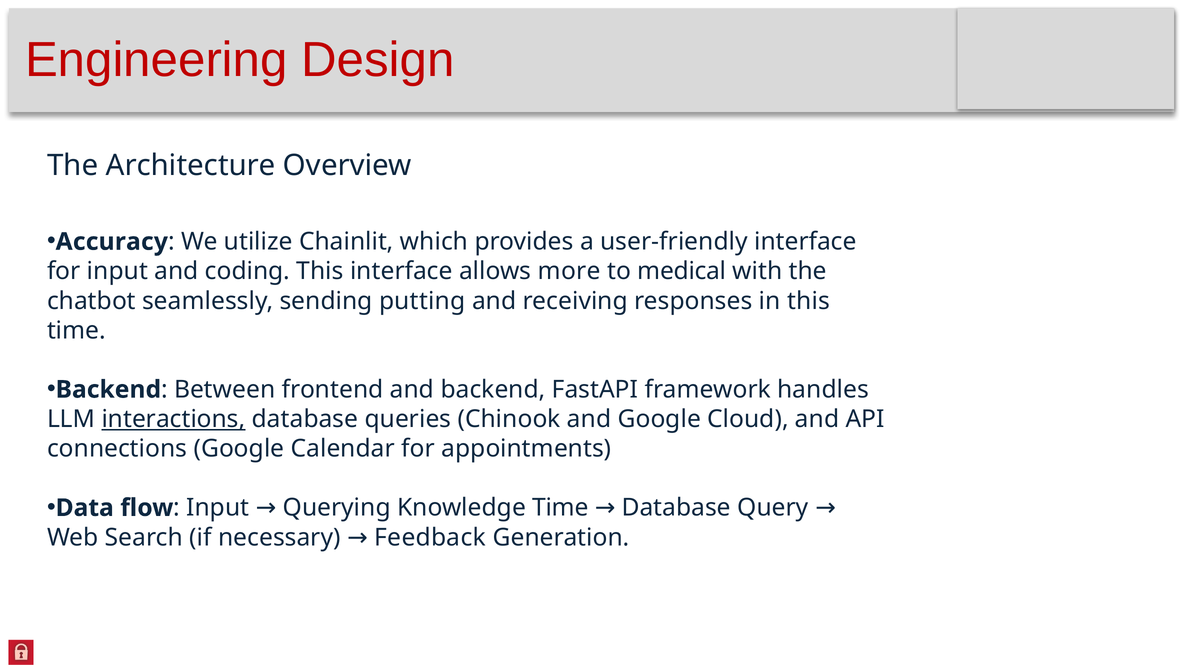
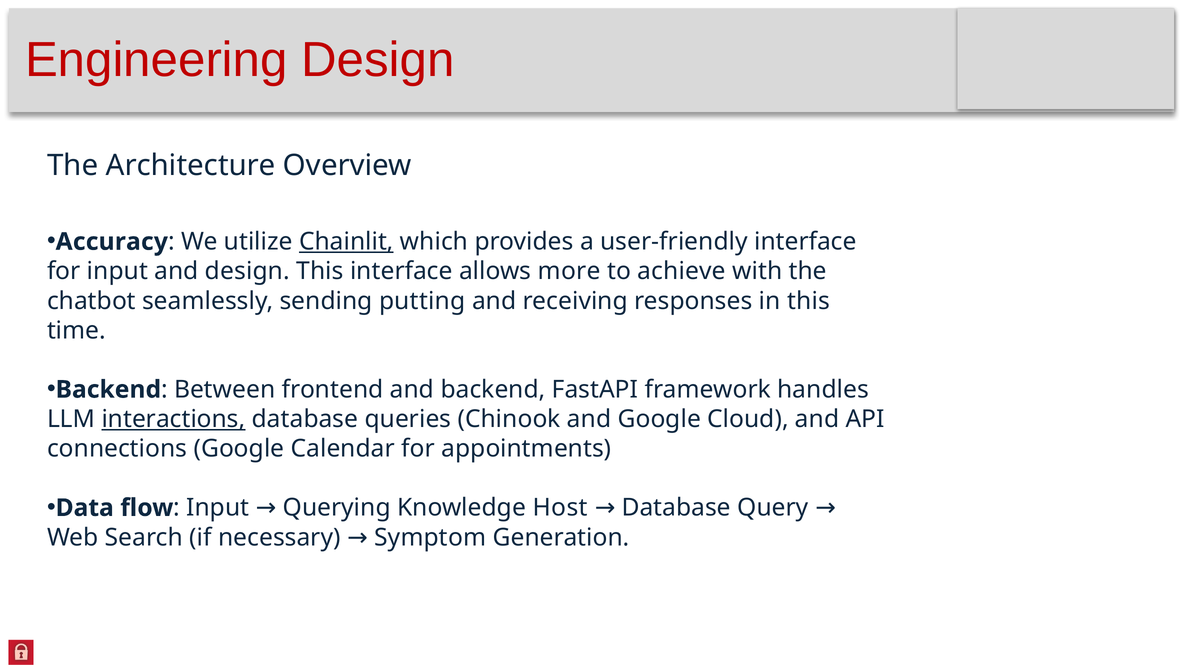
Chainlit underline: none -> present
and coding: coding -> design
medical: medical -> achieve
Knowledge Time: Time -> Host
Feedback: Feedback -> Symptom
